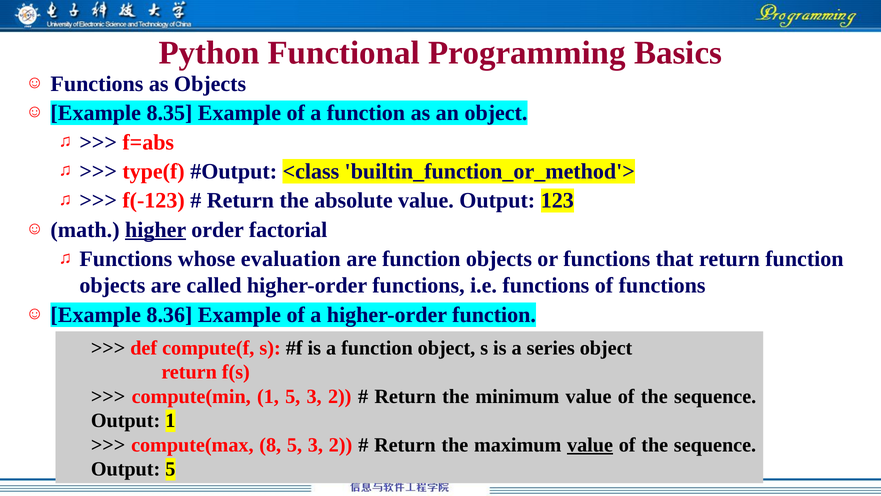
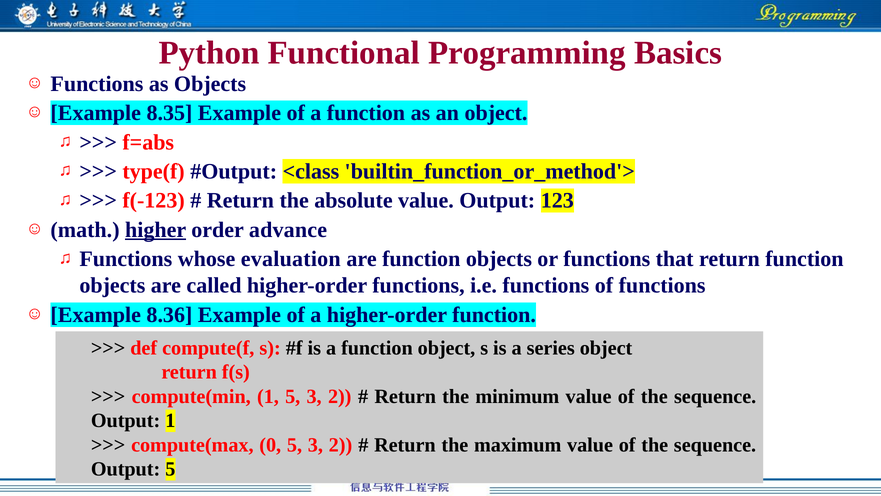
factorial: factorial -> advance
8: 8 -> 0
value at (590, 445) underline: present -> none
